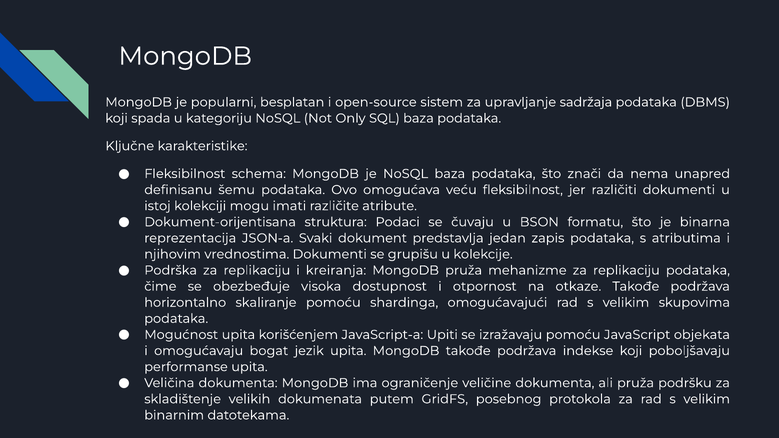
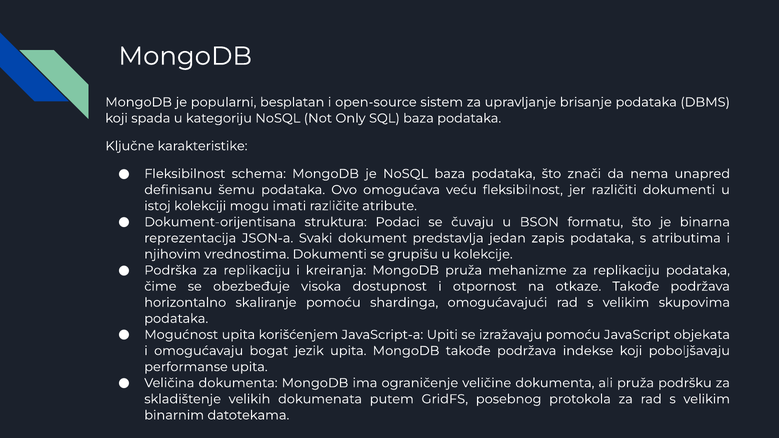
sadržaja: sadržaja -> brisanje
